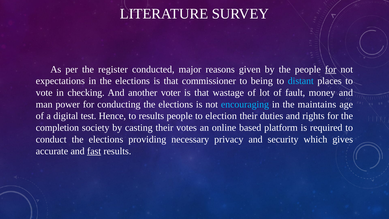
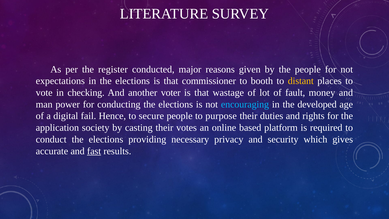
for at (331, 69) underline: present -> none
being: being -> booth
distant colour: light blue -> yellow
maintains: maintains -> developed
test: test -> fail
to results: results -> secure
election: election -> purpose
completion: completion -> application
